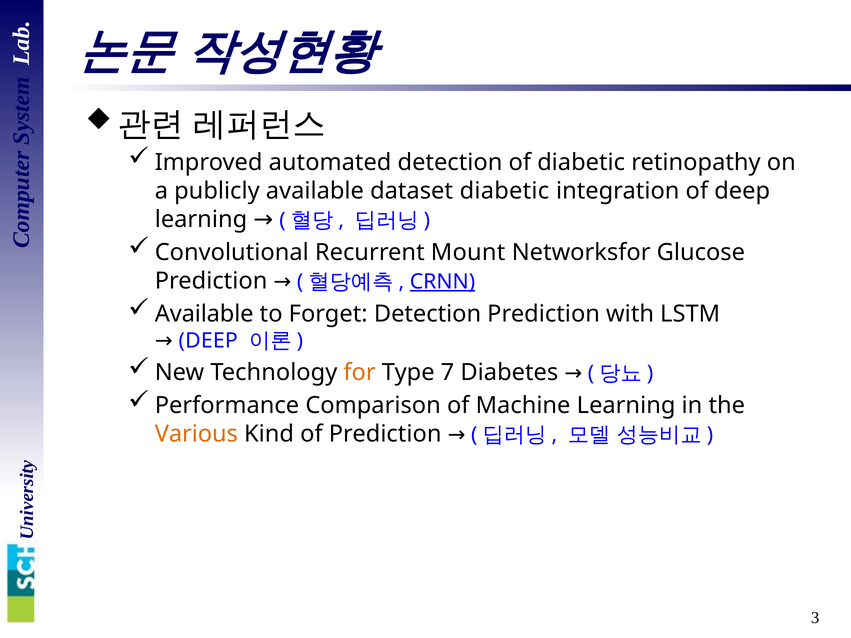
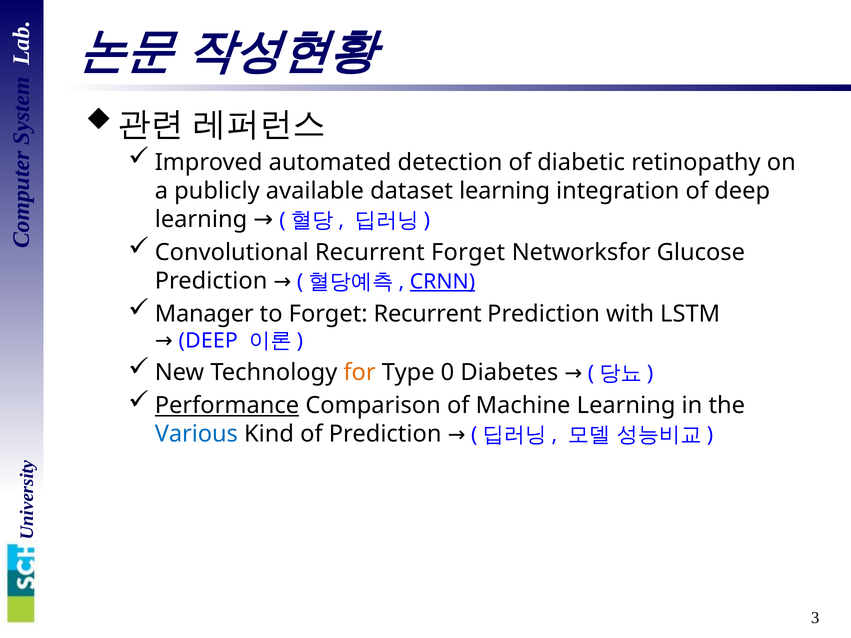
dataset diabetic: diabetic -> learning
Recurrent Mount: Mount -> Forget
Available at (204, 314): Available -> Manager
Forget Detection: Detection -> Recurrent
7: 7 -> 0
Performance underline: none -> present
Various colour: orange -> blue
